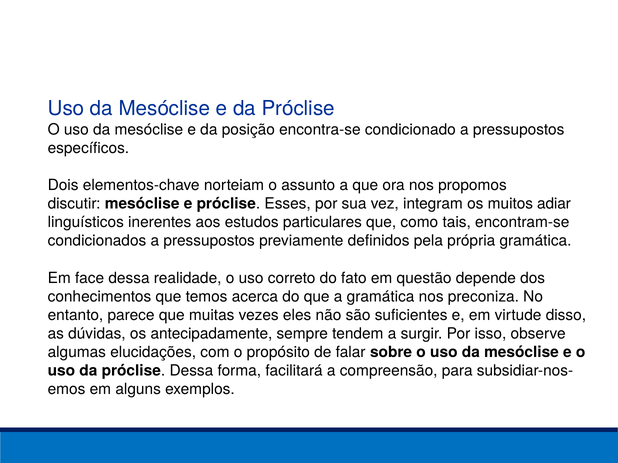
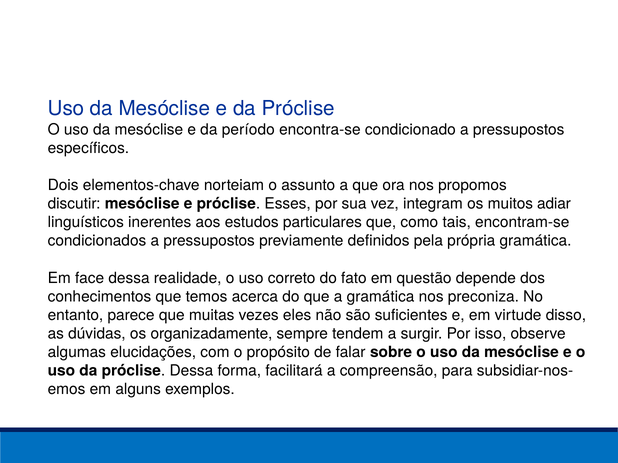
posição: posição -> período
antecipadamente: antecipadamente -> organizadamente
